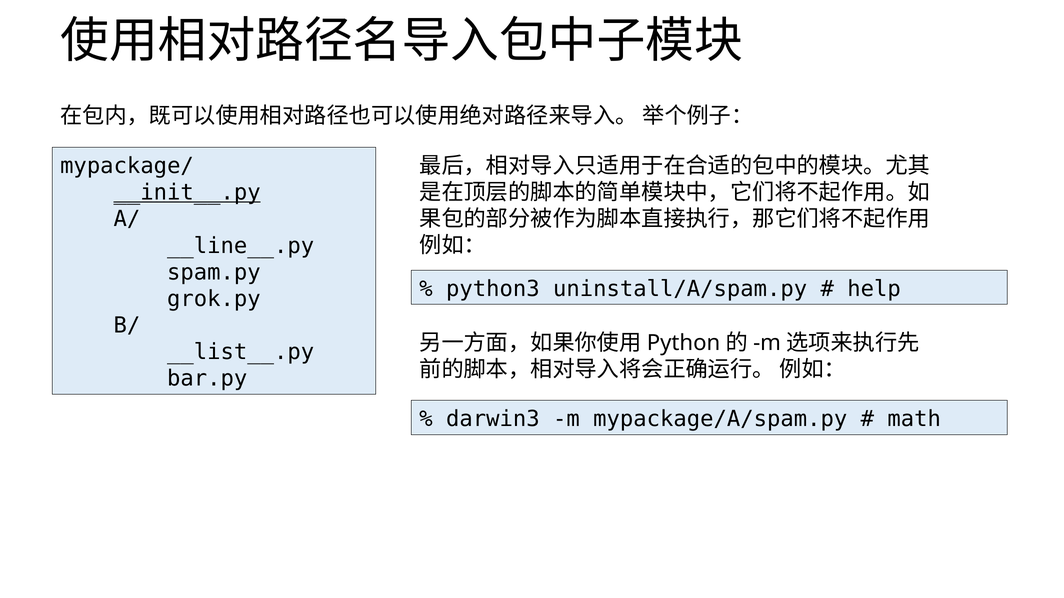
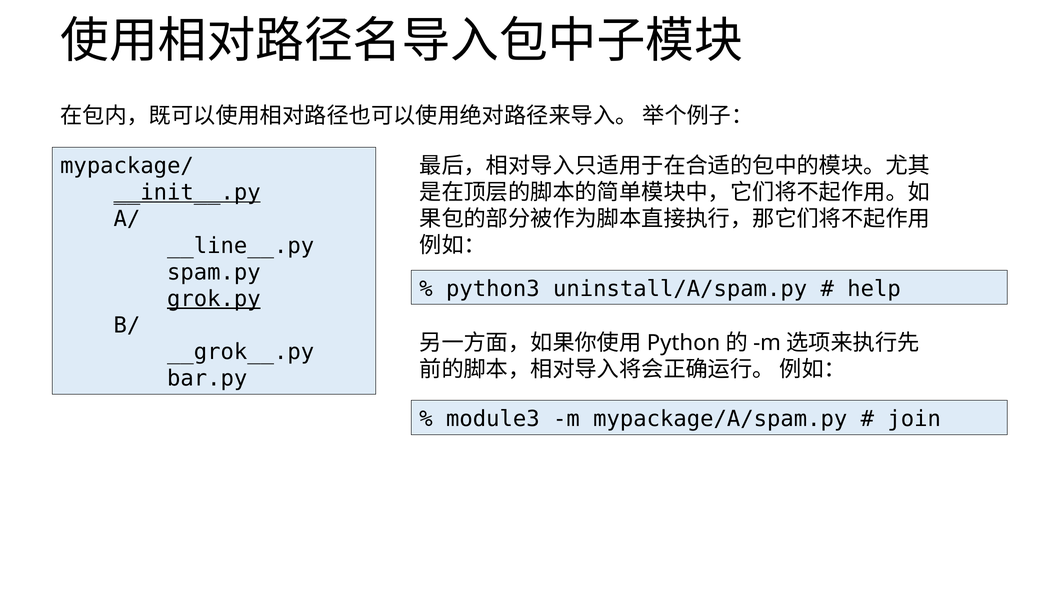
grok.py underline: none -> present
__list__.py: __list__.py -> __grok__.py
darwin3: darwin3 -> module3
math: math -> join
